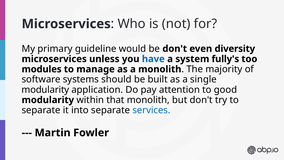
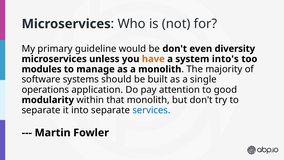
have colour: blue -> orange
fully's: fully's -> into's
modularity at (45, 90): modularity -> operations
